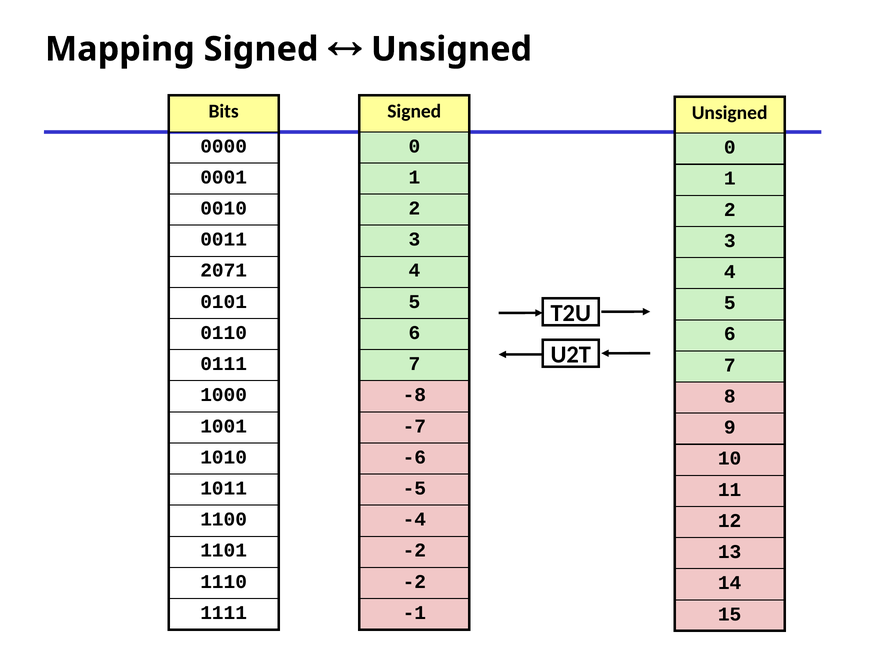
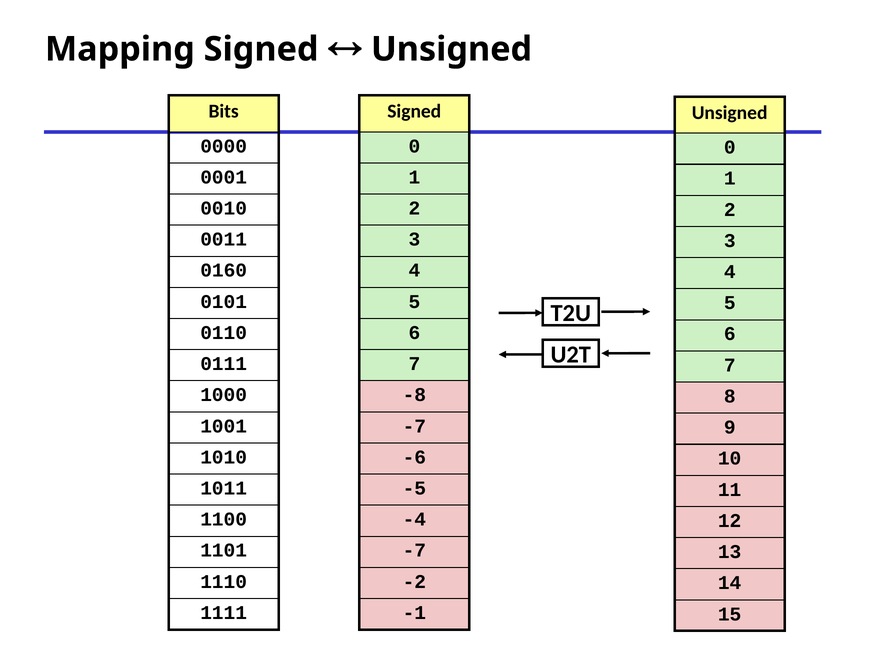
2071: 2071 -> 0160
-2 at (414, 551): -2 -> -7
